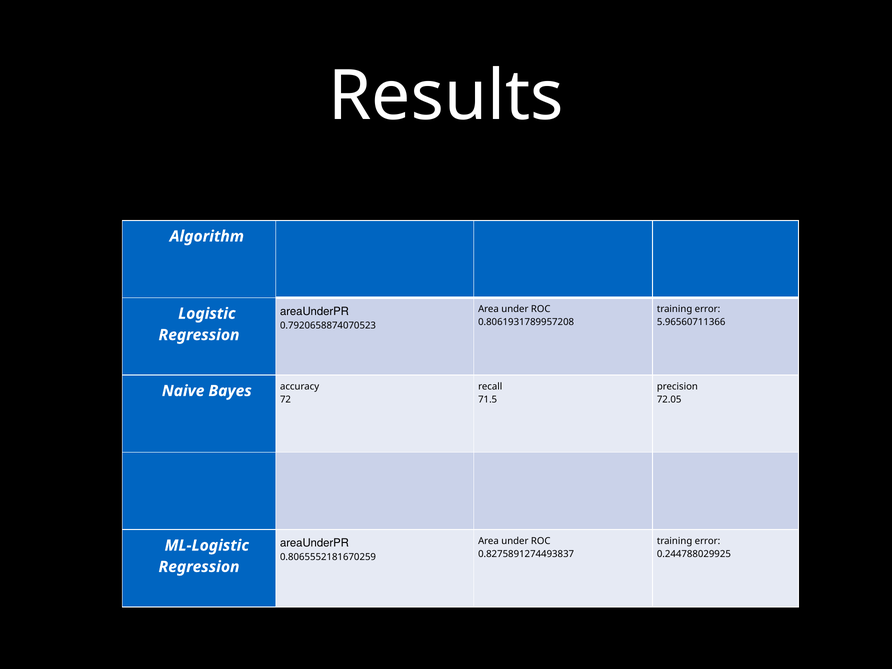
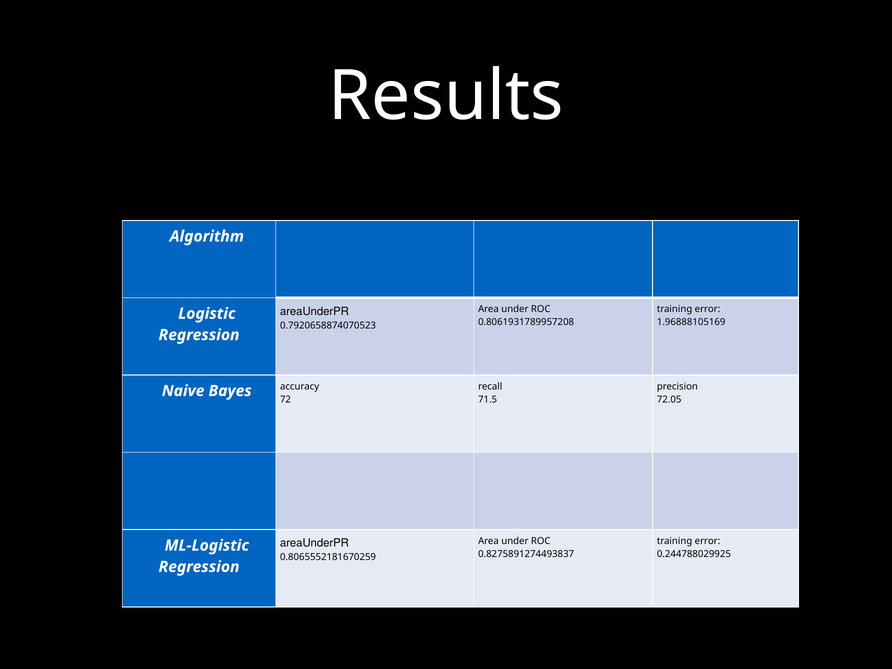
5.96560711366: 5.96560711366 -> 1.96888105169
